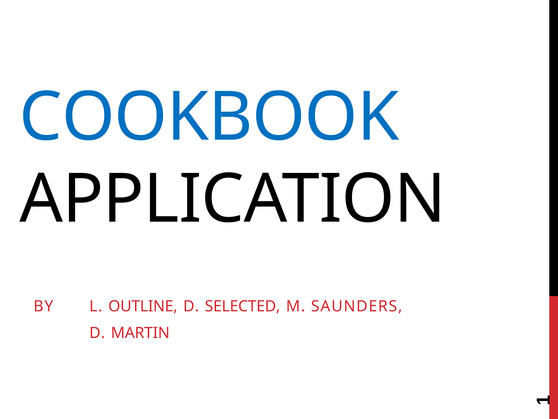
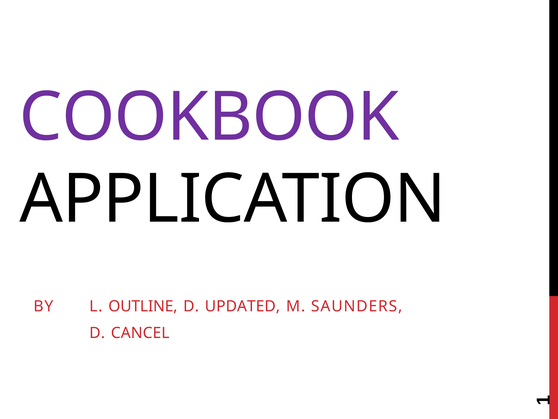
COOKBOOK colour: blue -> purple
SELECTED: SELECTED -> UPDATED
MARTIN: MARTIN -> CANCEL
